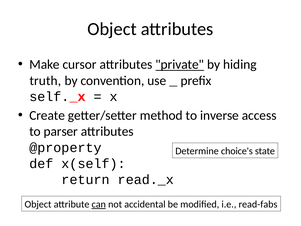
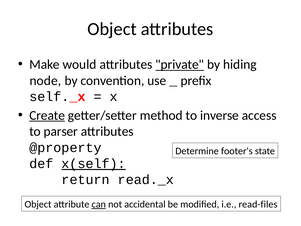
cursor: cursor -> would
truth: truth -> node
Create underline: none -> present
choice's: choice's -> footer's
x(self underline: none -> present
read-fabs: read-fabs -> read-files
